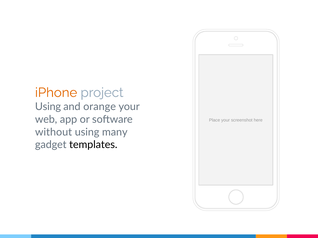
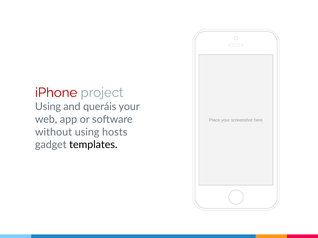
iPhone colour: orange -> red
orange: orange -> queráis
many: many -> hosts
